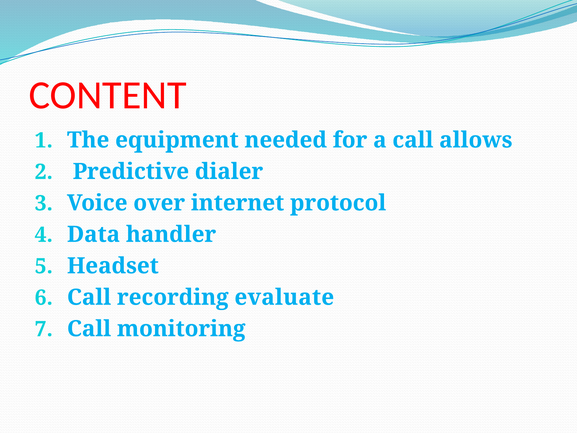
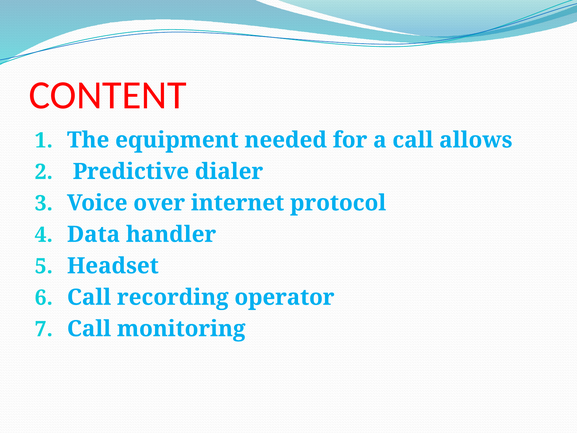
evaluate: evaluate -> operator
